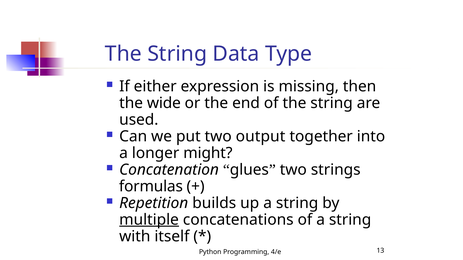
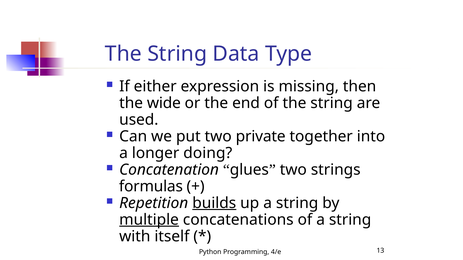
output: output -> private
might: might -> doing
builds underline: none -> present
